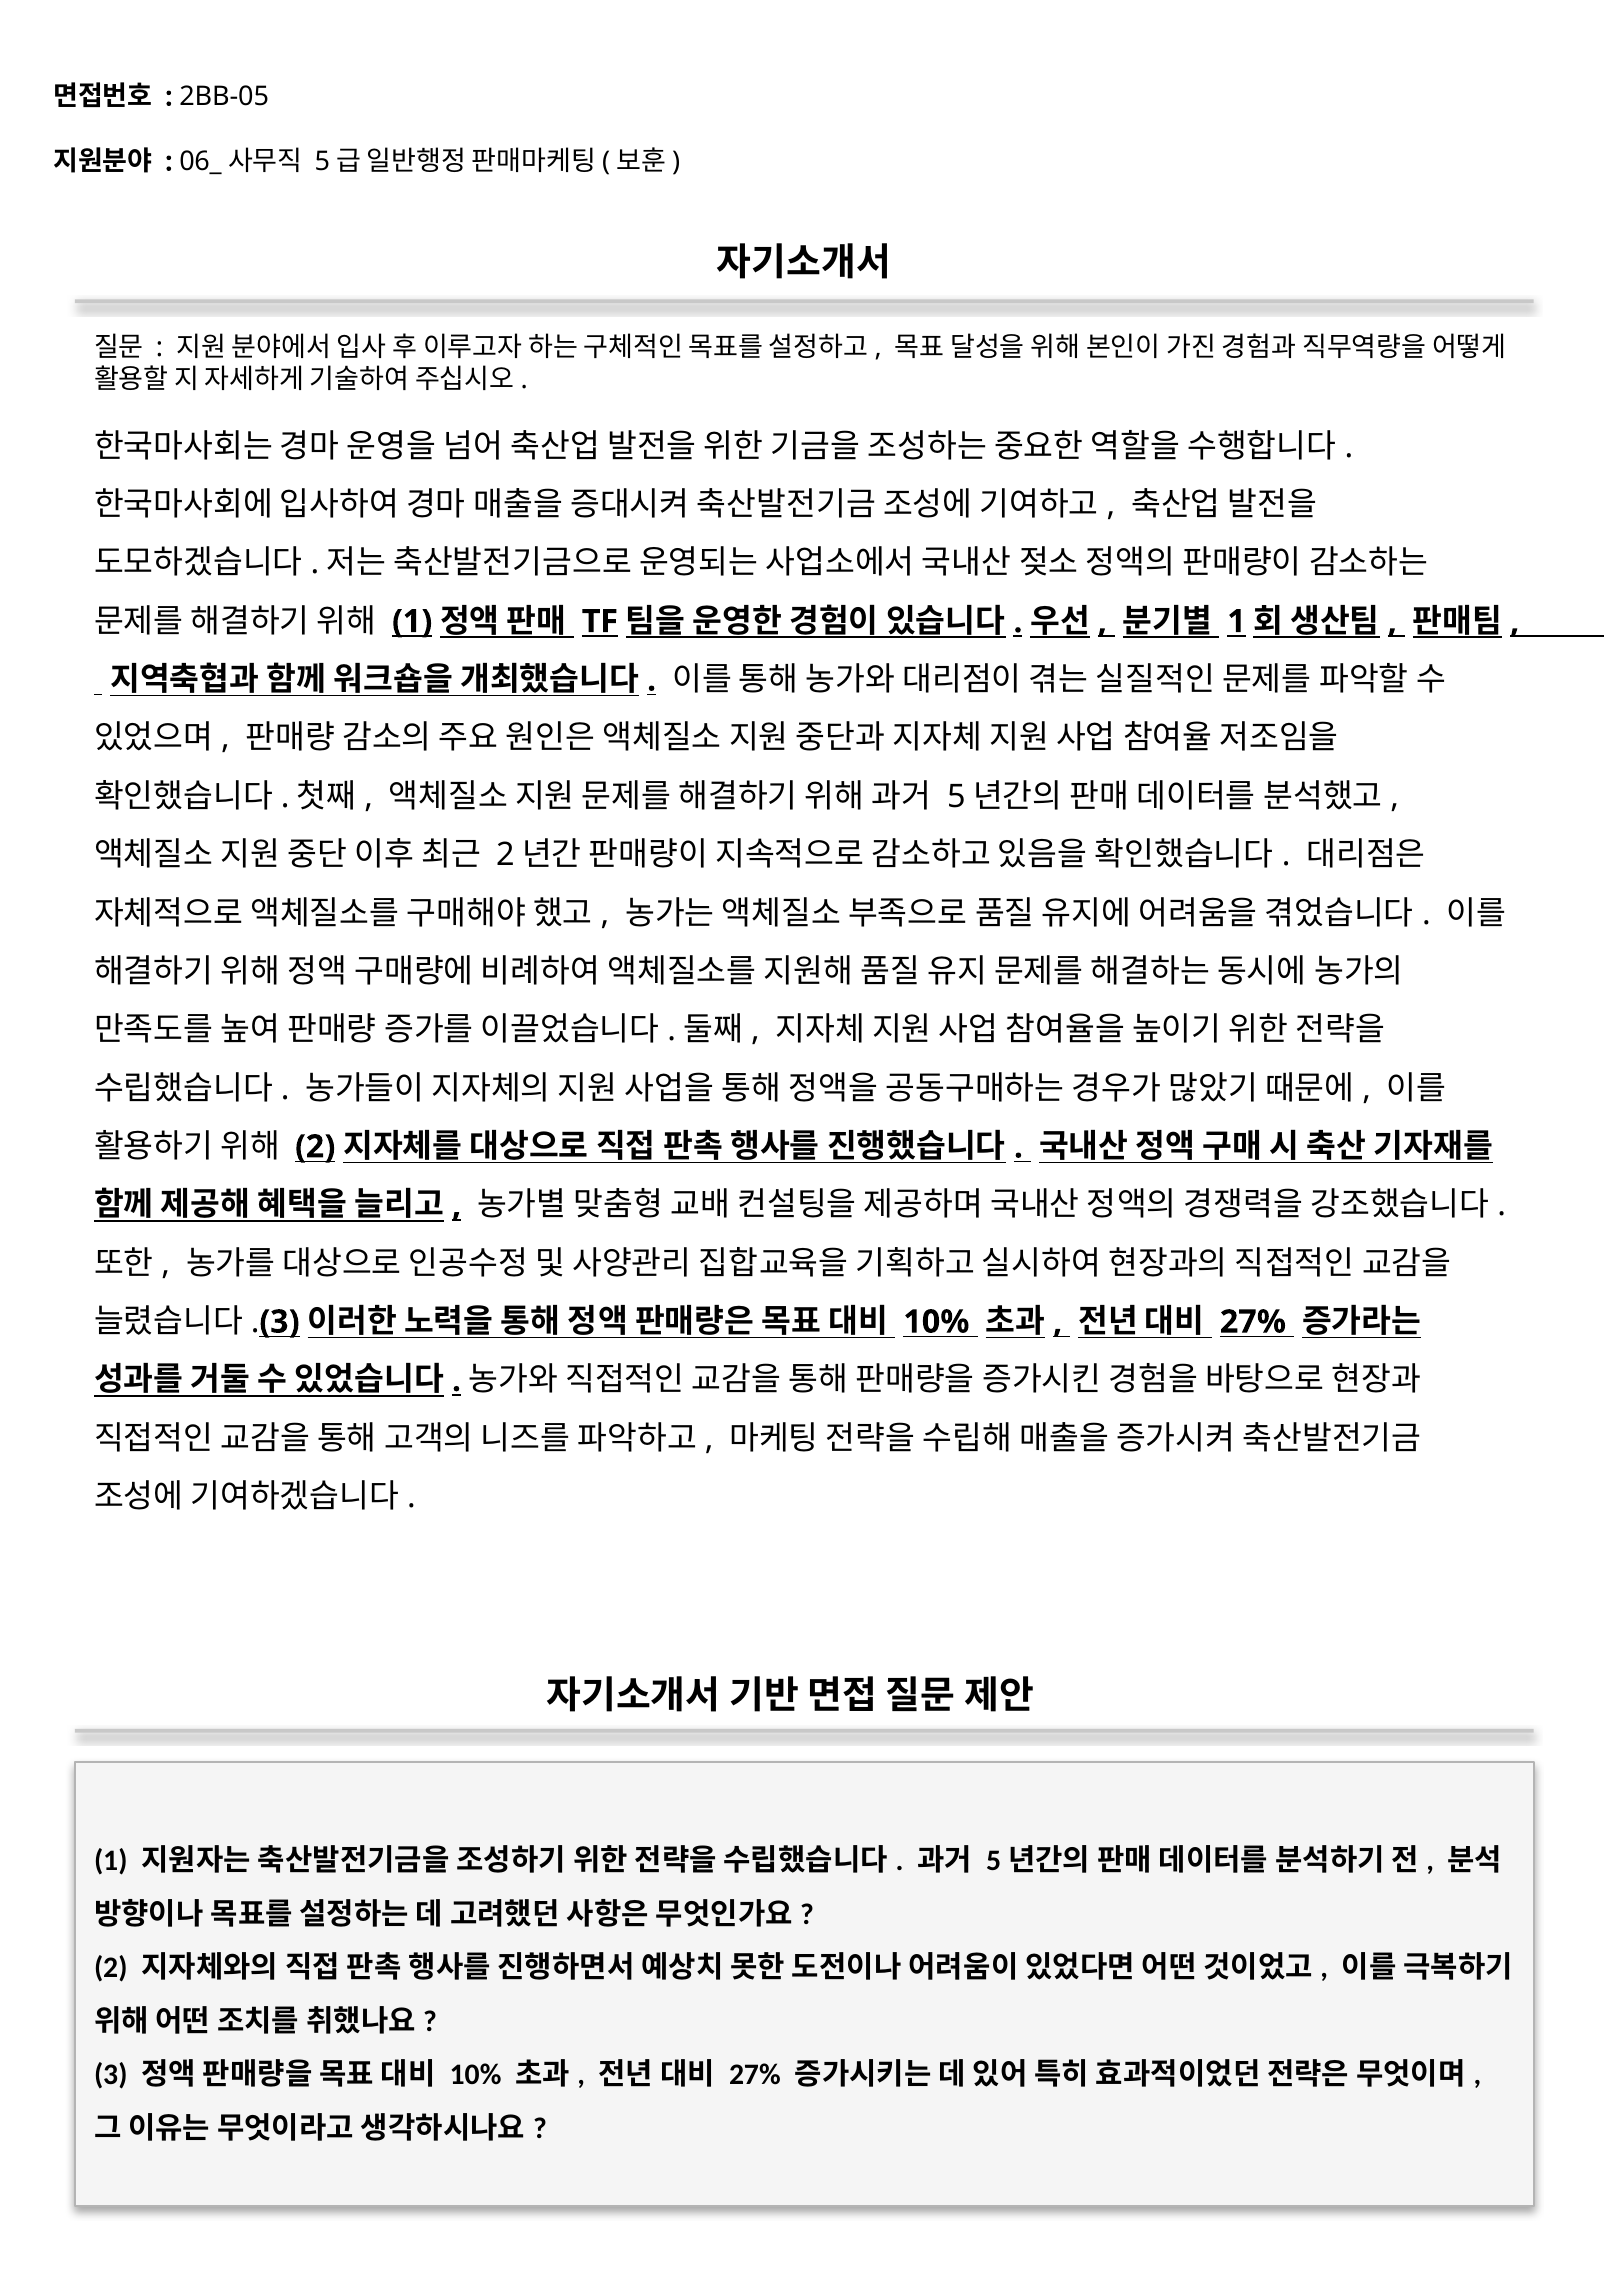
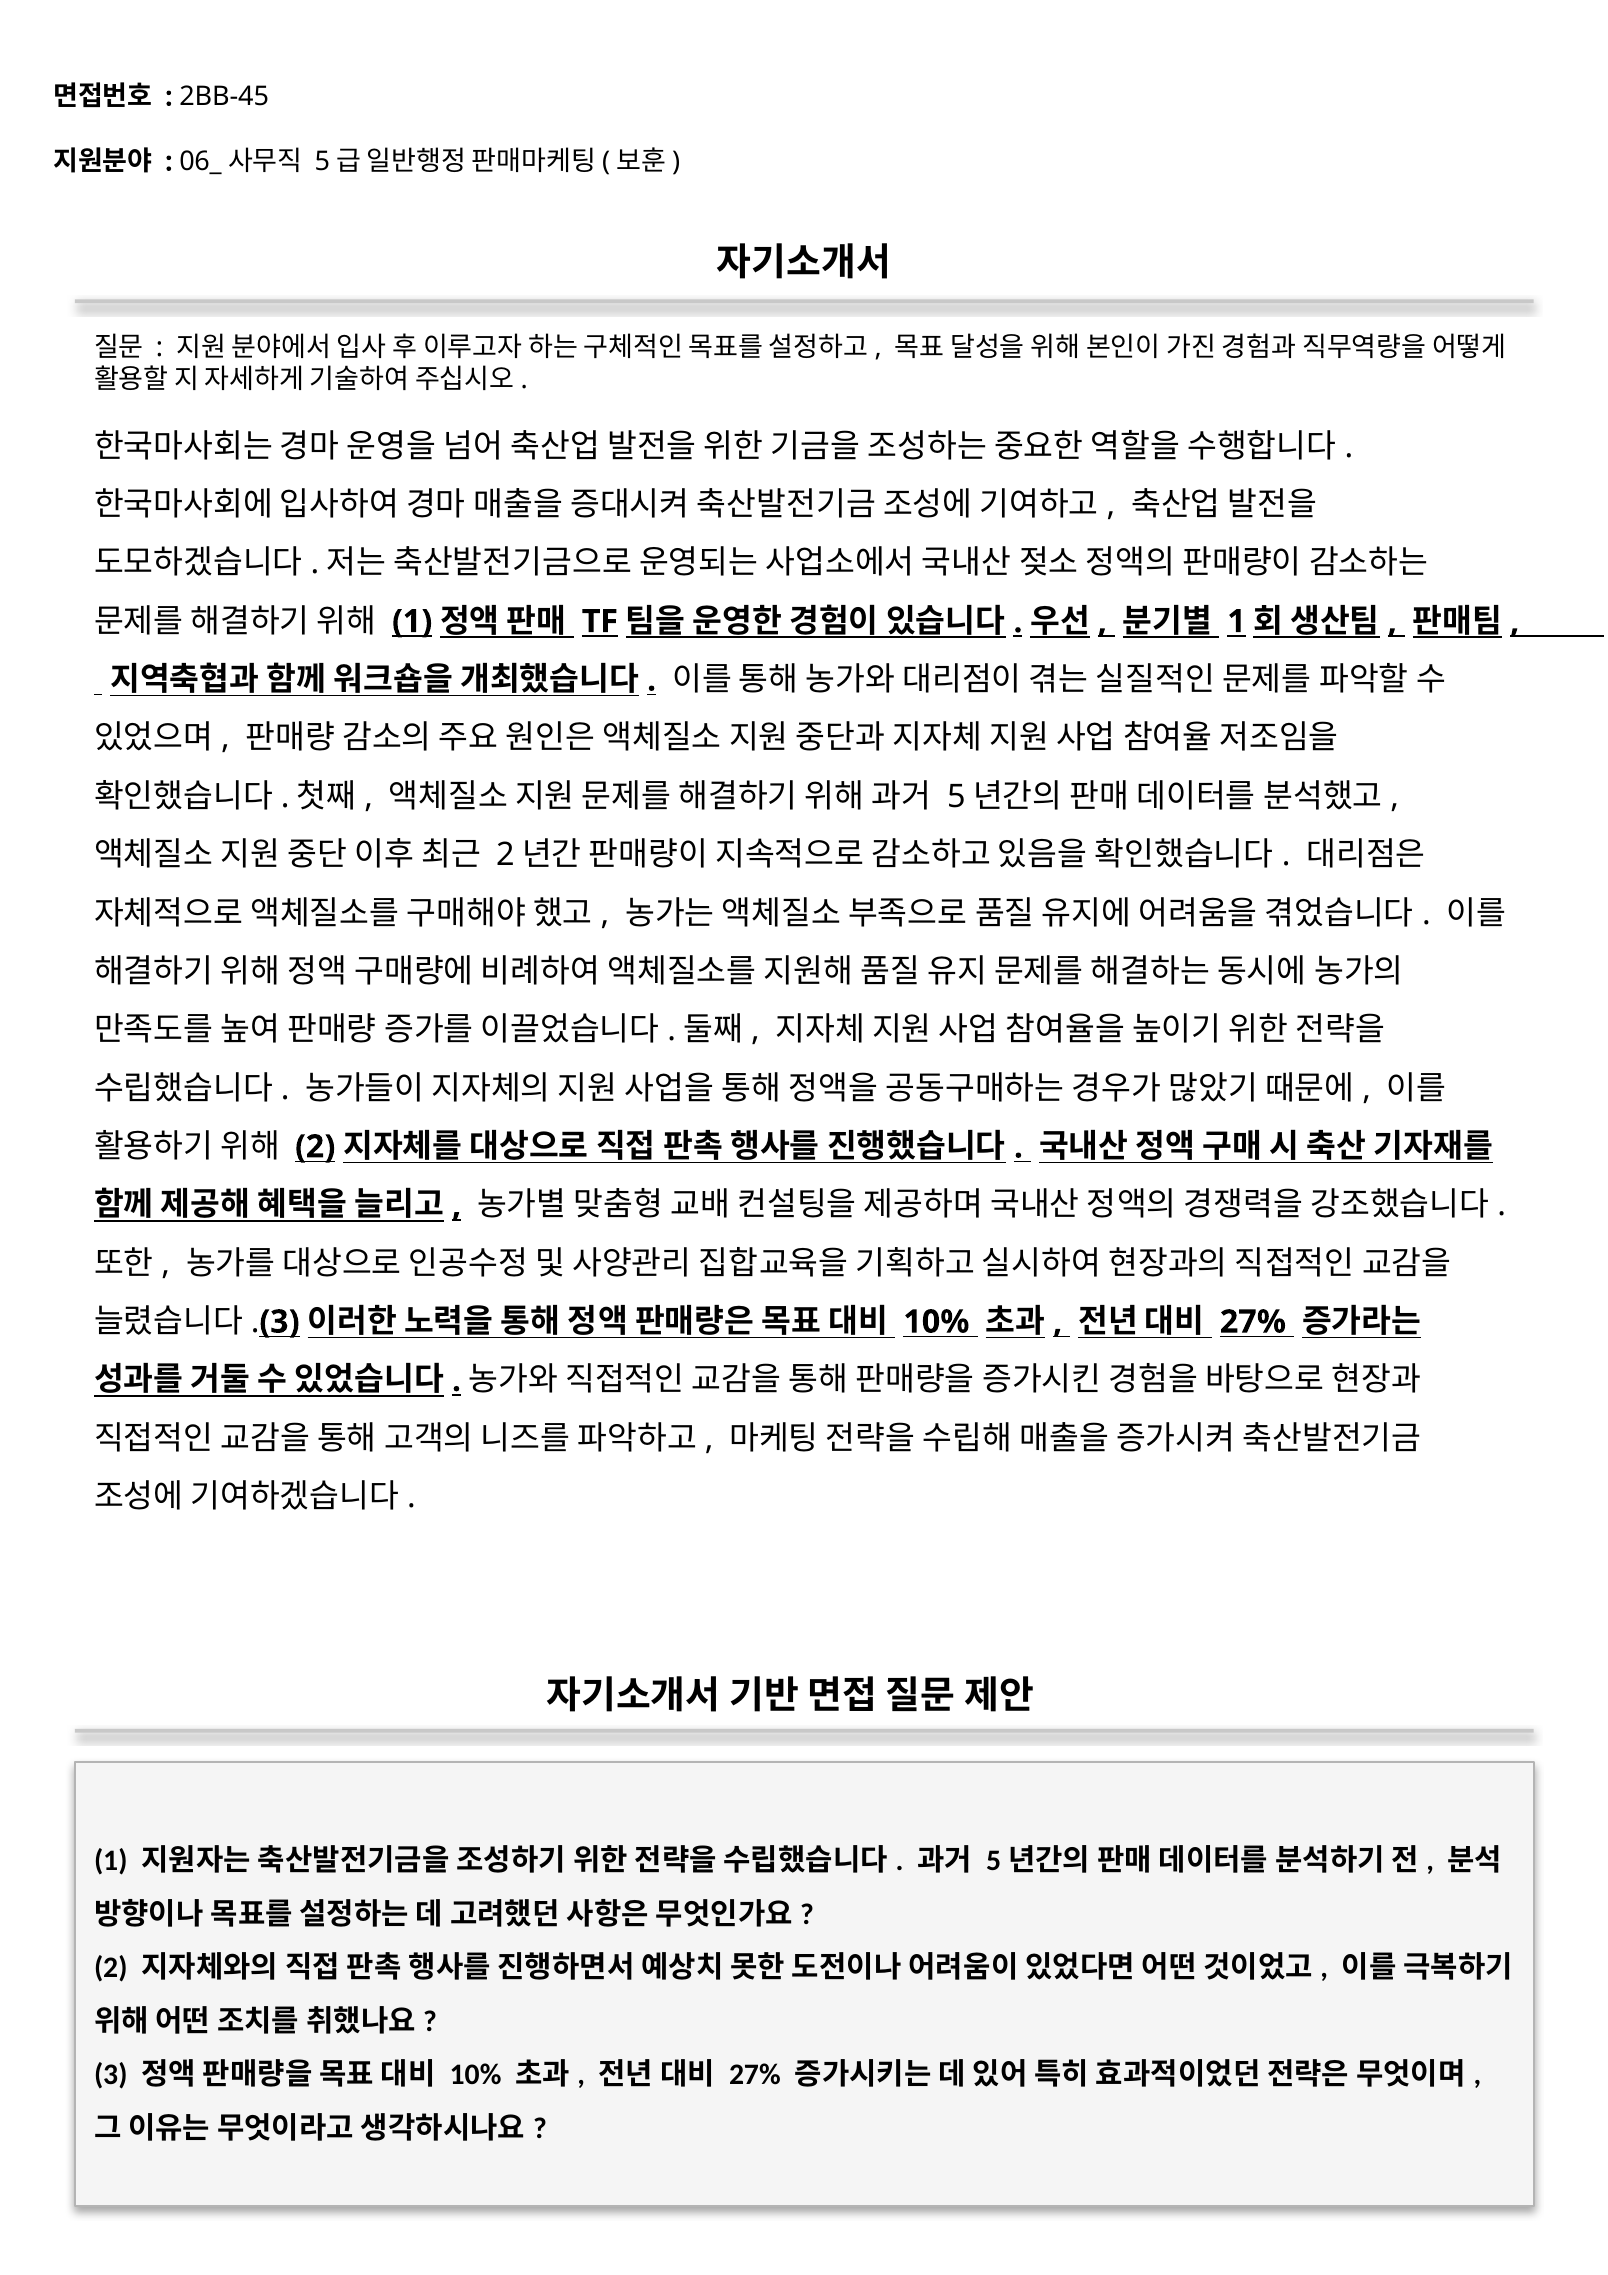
2BB-05: 2BB-05 -> 2BB-45
